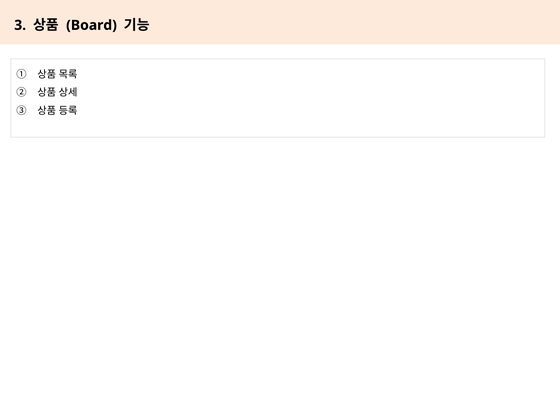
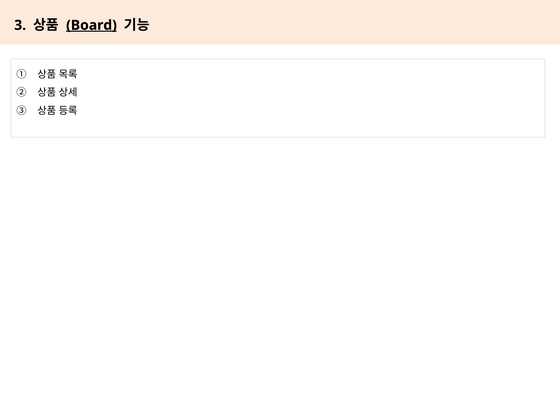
Board underline: none -> present
